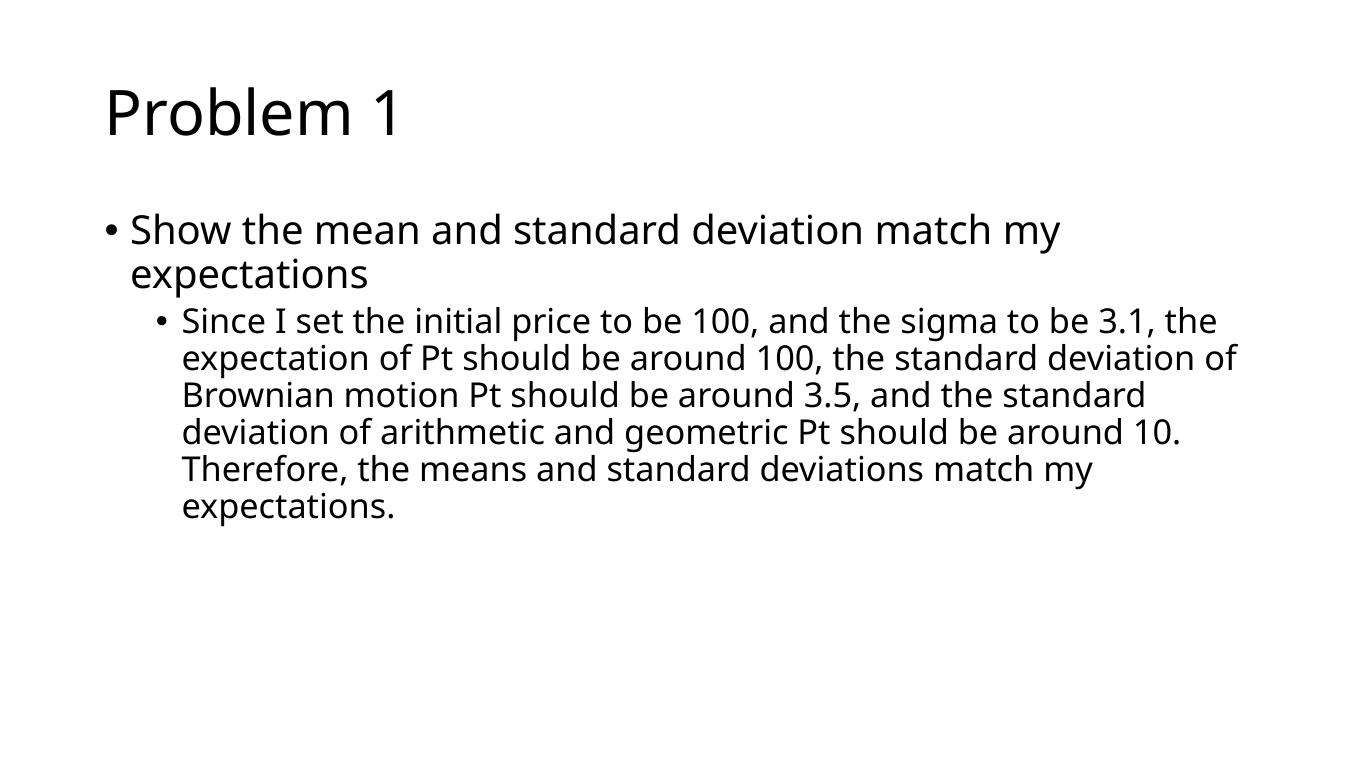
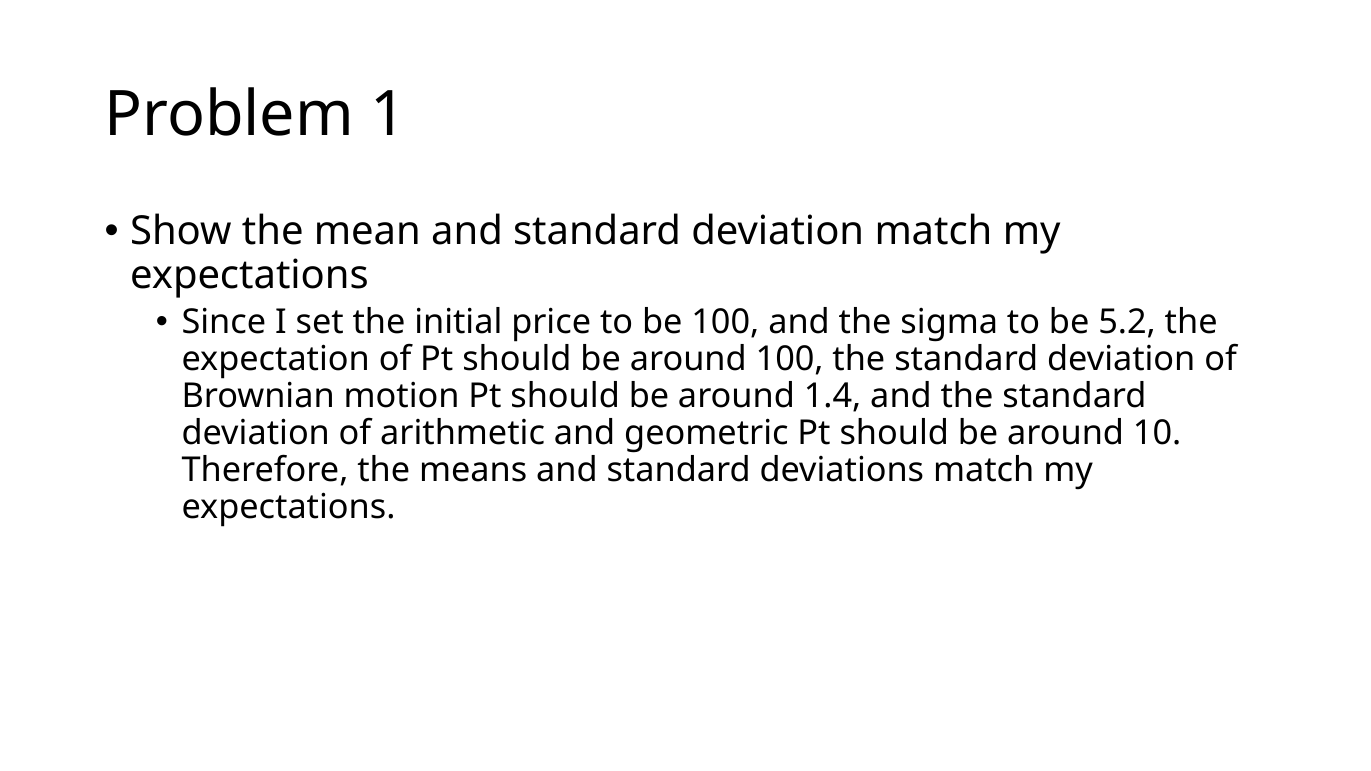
3.1: 3.1 -> 5.2
3.5: 3.5 -> 1.4
